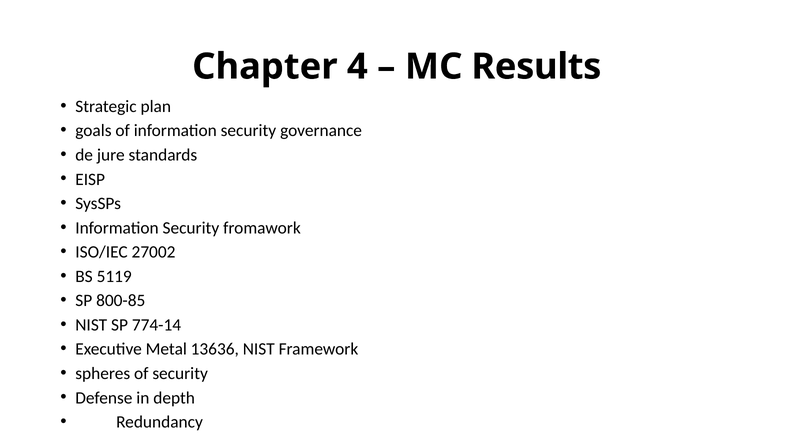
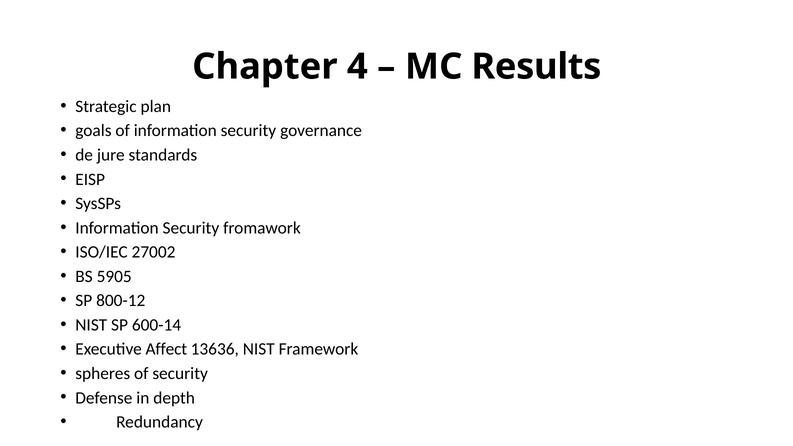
5119: 5119 -> 5905
800-85: 800-85 -> 800-12
774-14: 774-14 -> 600-14
Metal: Metal -> Affect
